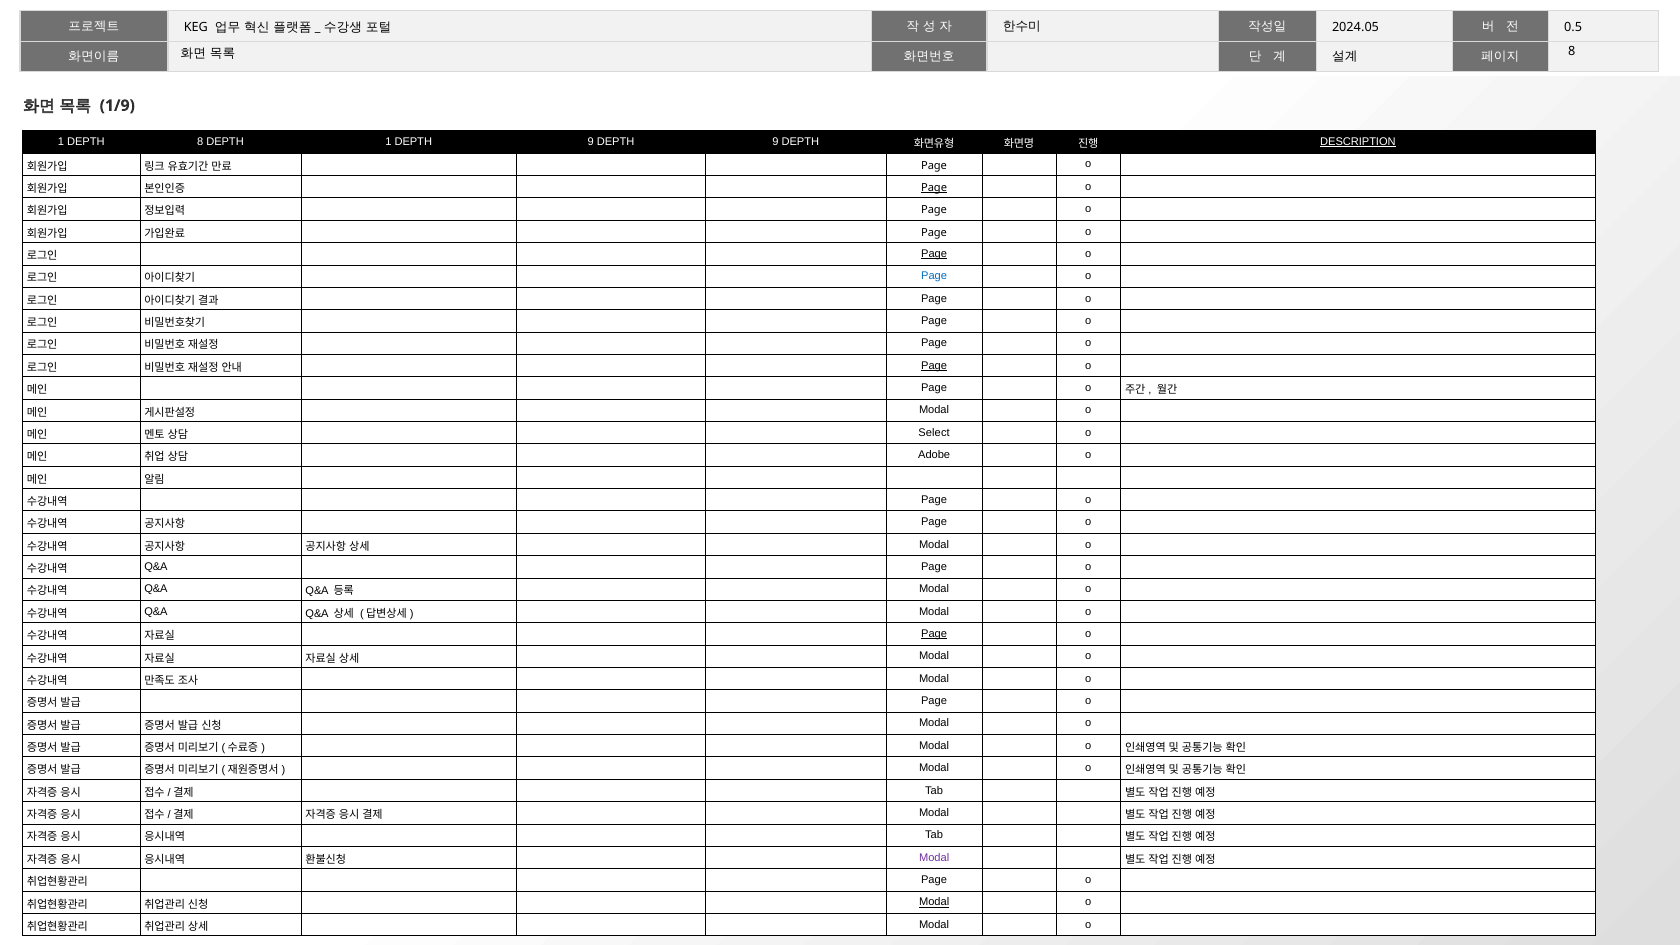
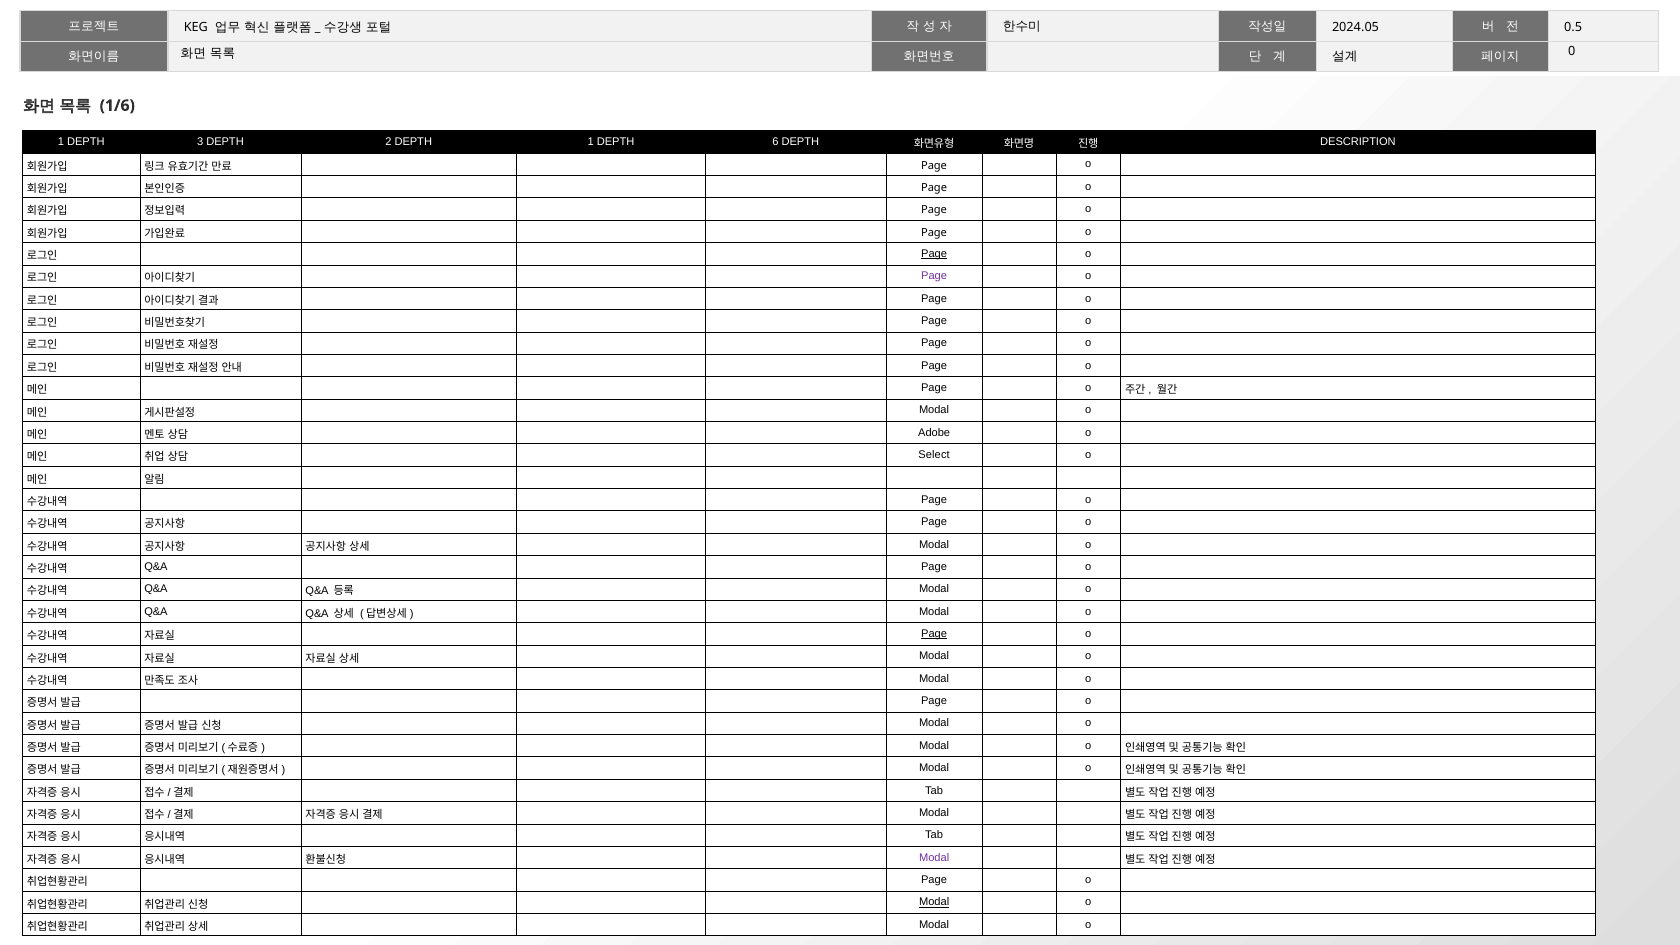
8 at (1572, 52): 8 -> 0
1/9: 1/9 -> 1/6
DEPTH 8: 8 -> 3
DEPTH 1: 1 -> 2
9 at (591, 142): 9 -> 1
9 at (776, 142): 9 -> 6
DESCRIPTION underline: present -> none
Page at (934, 188) underline: present -> none
Page at (934, 276) colour: blue -> purple
Page at (934, 366) underline: present -> none
Select: Select -> Adobe
Adobe: Adobe -> Select
